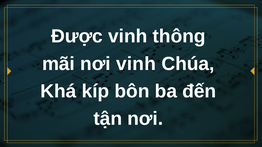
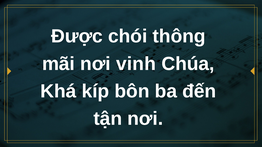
Được vinh: vinh -> chói
